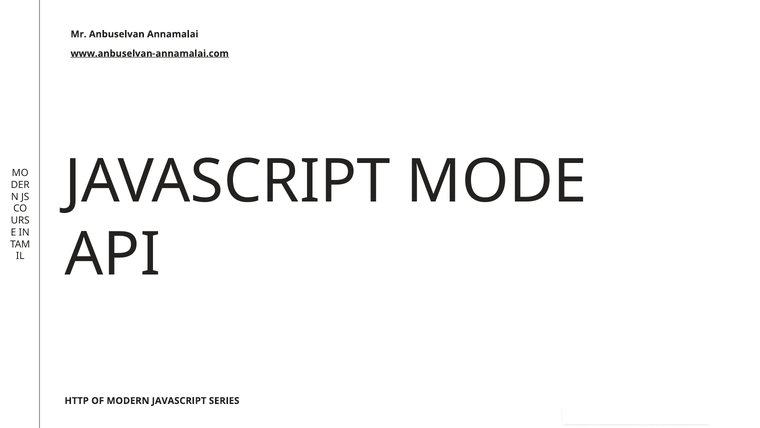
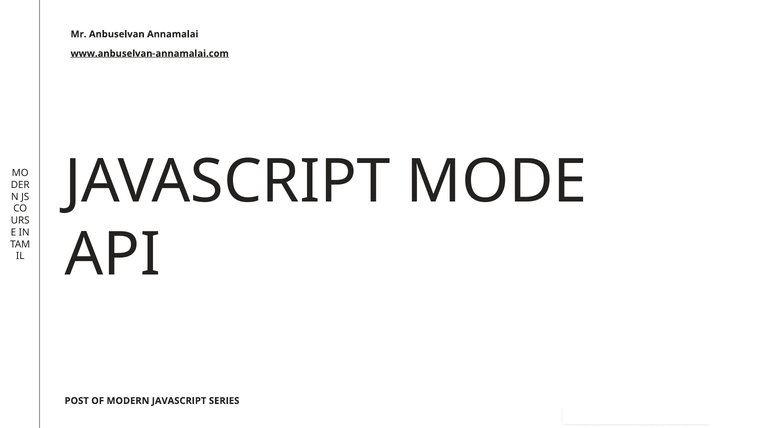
HTTP: HTTP -> POST
